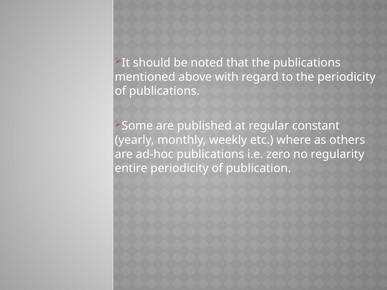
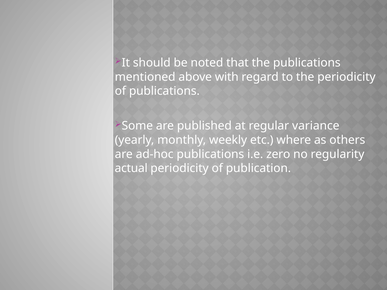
constant: constant -> variance
entire: entire -> actual
